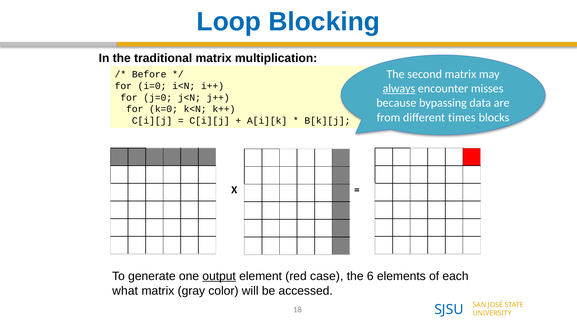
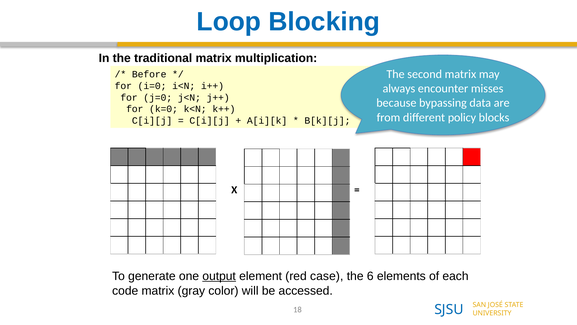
always underline: present -> none
times: times -> policy
what: what -> code
